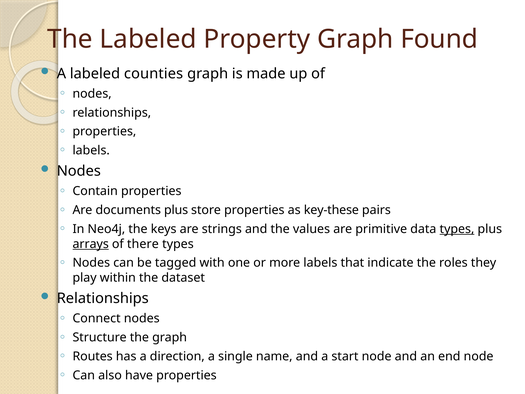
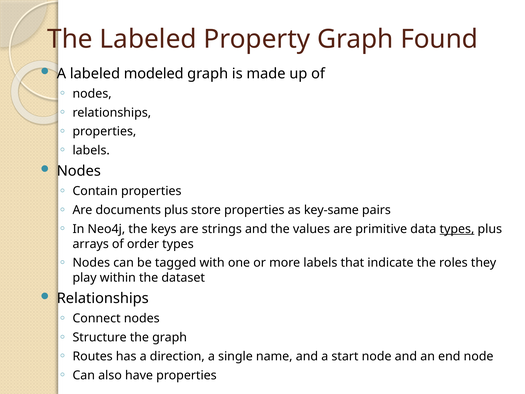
counties: counties -> modeled
key-these: key-these -> key-same
arrays underline: present -> none
there: there -> order
